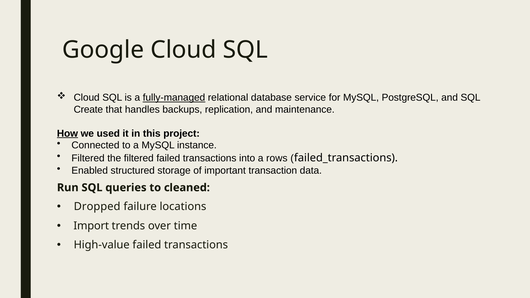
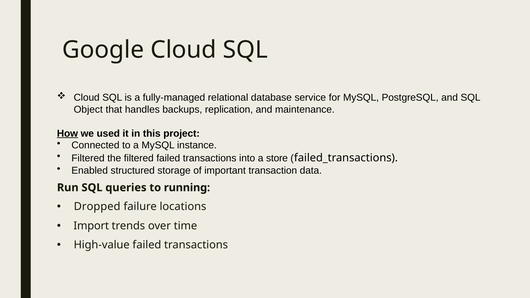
fully-managed underline: present -> none
Create: Create -> Object
rows: rows -> store
cleaned: cleaned -> running
